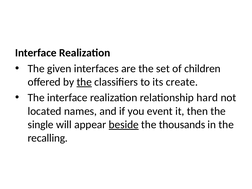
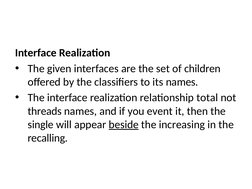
the at (84, 82) underline: present -> none
its create: create -> names
hard: hard -> total
located: located -> threads
thousands: thousands -> increasing
